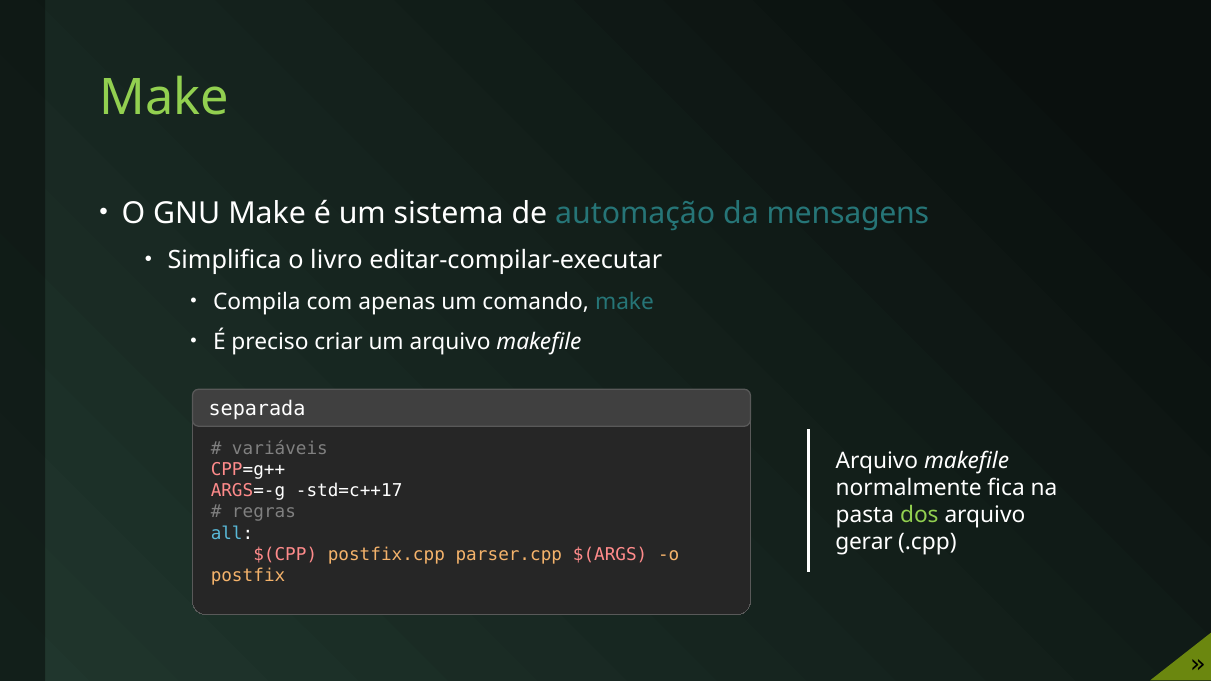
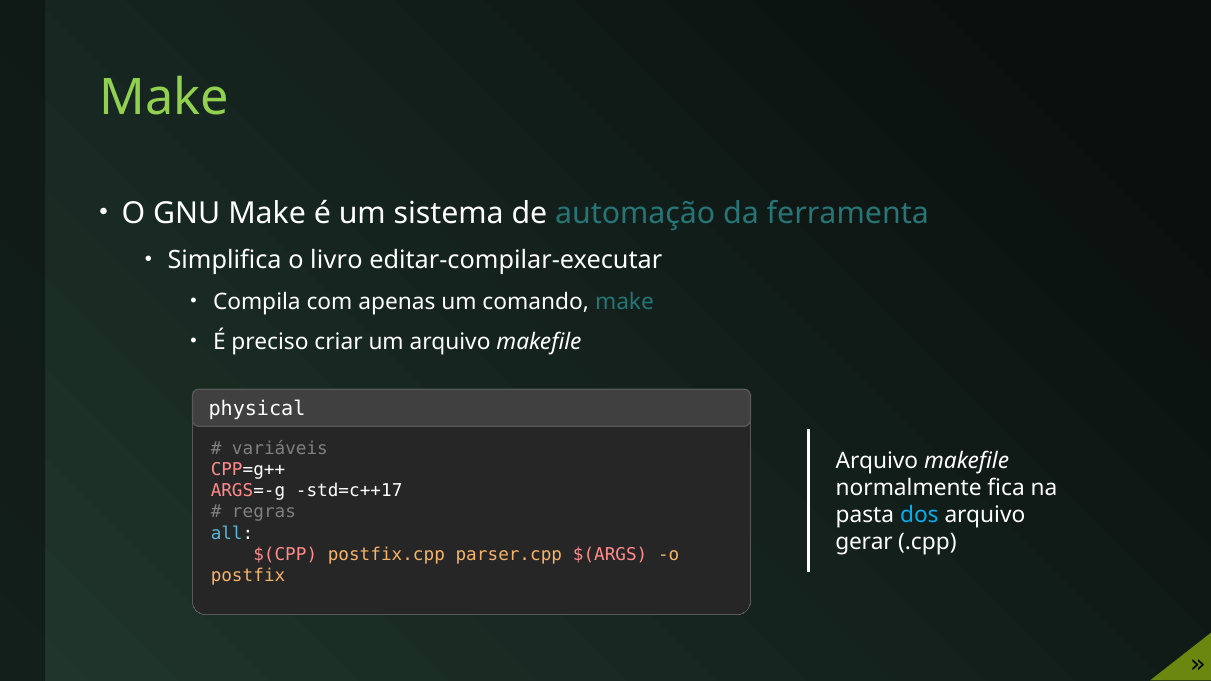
mensagens: mensagens -> ferramenta
separada: separada -> physical
dos colour: light green -> light blue
